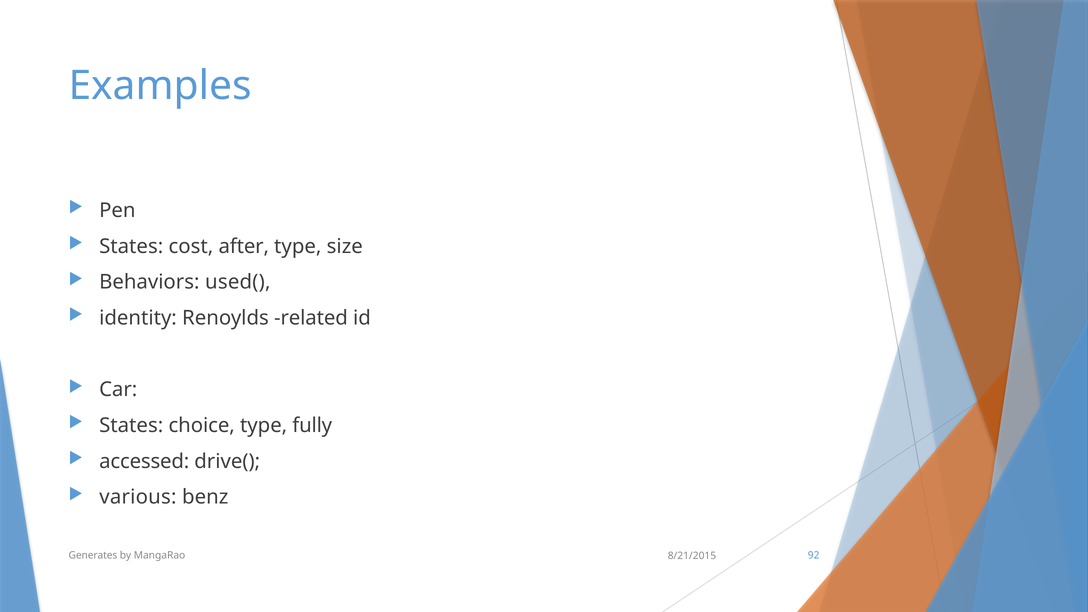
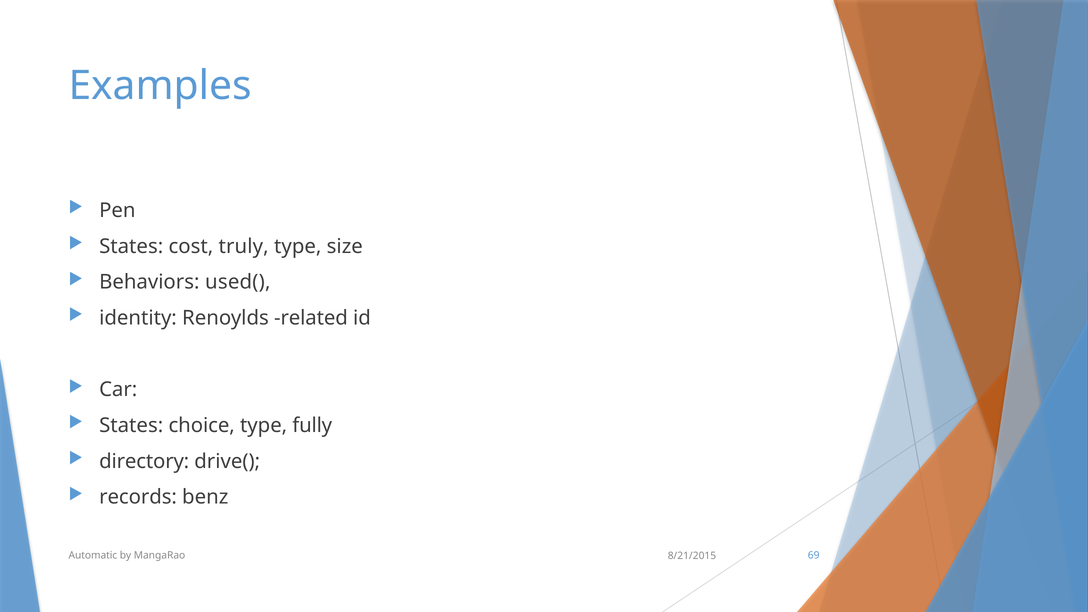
after: after -> truly
accessed: accessed -> directory
various: various -> records
Generates: Generates -> Automatic
92: 92 -> 69
